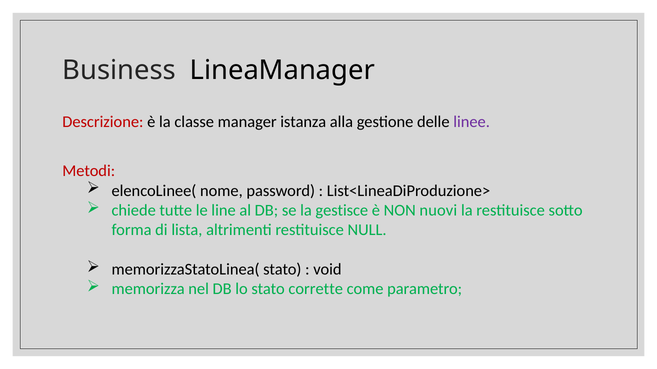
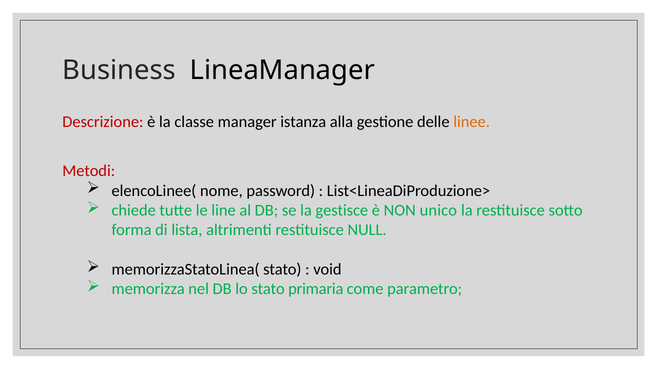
linee colour: purple -> orange
nuovi: nuovi -> unico
corrette: corrette -> primaria
